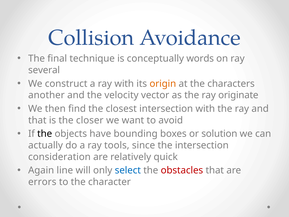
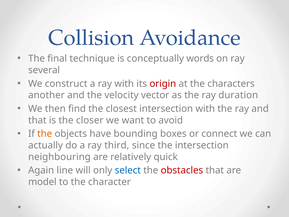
origin colour: orange -> red
originate: originate -> duration
the at (45, 134) colour: black -> orange
solution: solution -> connect
tools: tools -> third
consideration: consideration -> neighbouring
errors: errors -> model
